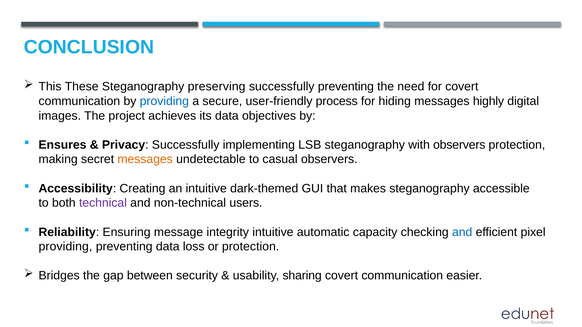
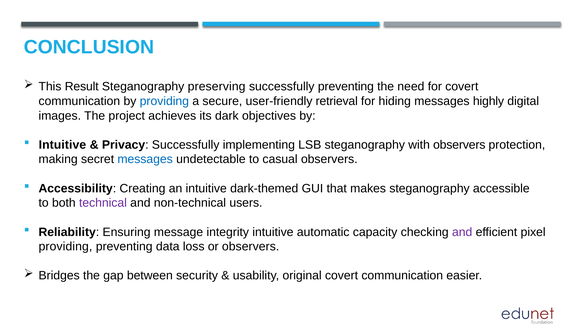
These: These -> Result
process: process -> retrieval
its data: data -> dark
Ensures at (62, 145): Ensures -> Intuitive
messages at (145, 159) colour: orange -> blue
and at (462, 232) colour: blue -> purple
or protection: protection -> observers
sharing: sharing -> original
